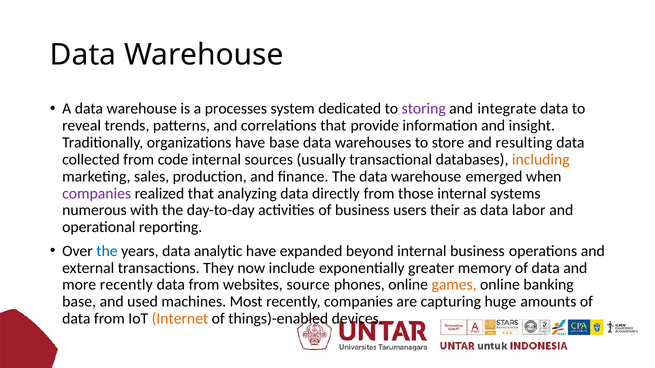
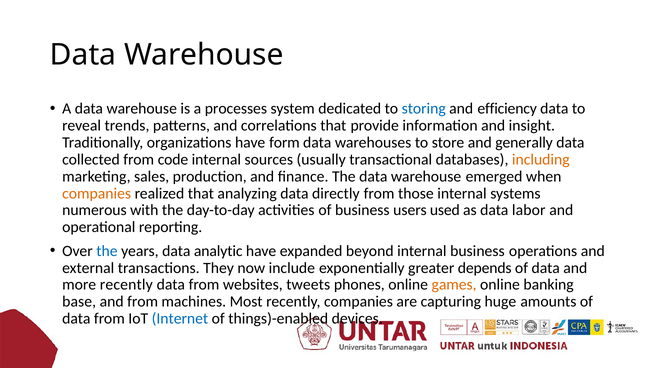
storing colour: purple -> blue
integrate: integrate -> efficiency
have base: base -> form
resulting: resulting -> generally
companies at (97, 194) colour: purple -> orange
their: their -> used
memory: memory -> depends
source: source -> tweets
and used: used -> from
Internet colour: orange -> blue
